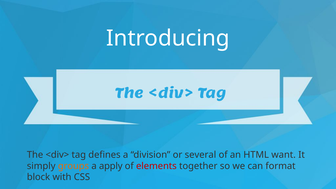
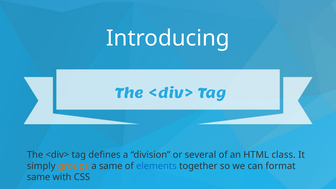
want: want -> class
a apply: apply -> same
elements colour: red -> blue
block at (39, 177): block -> same
